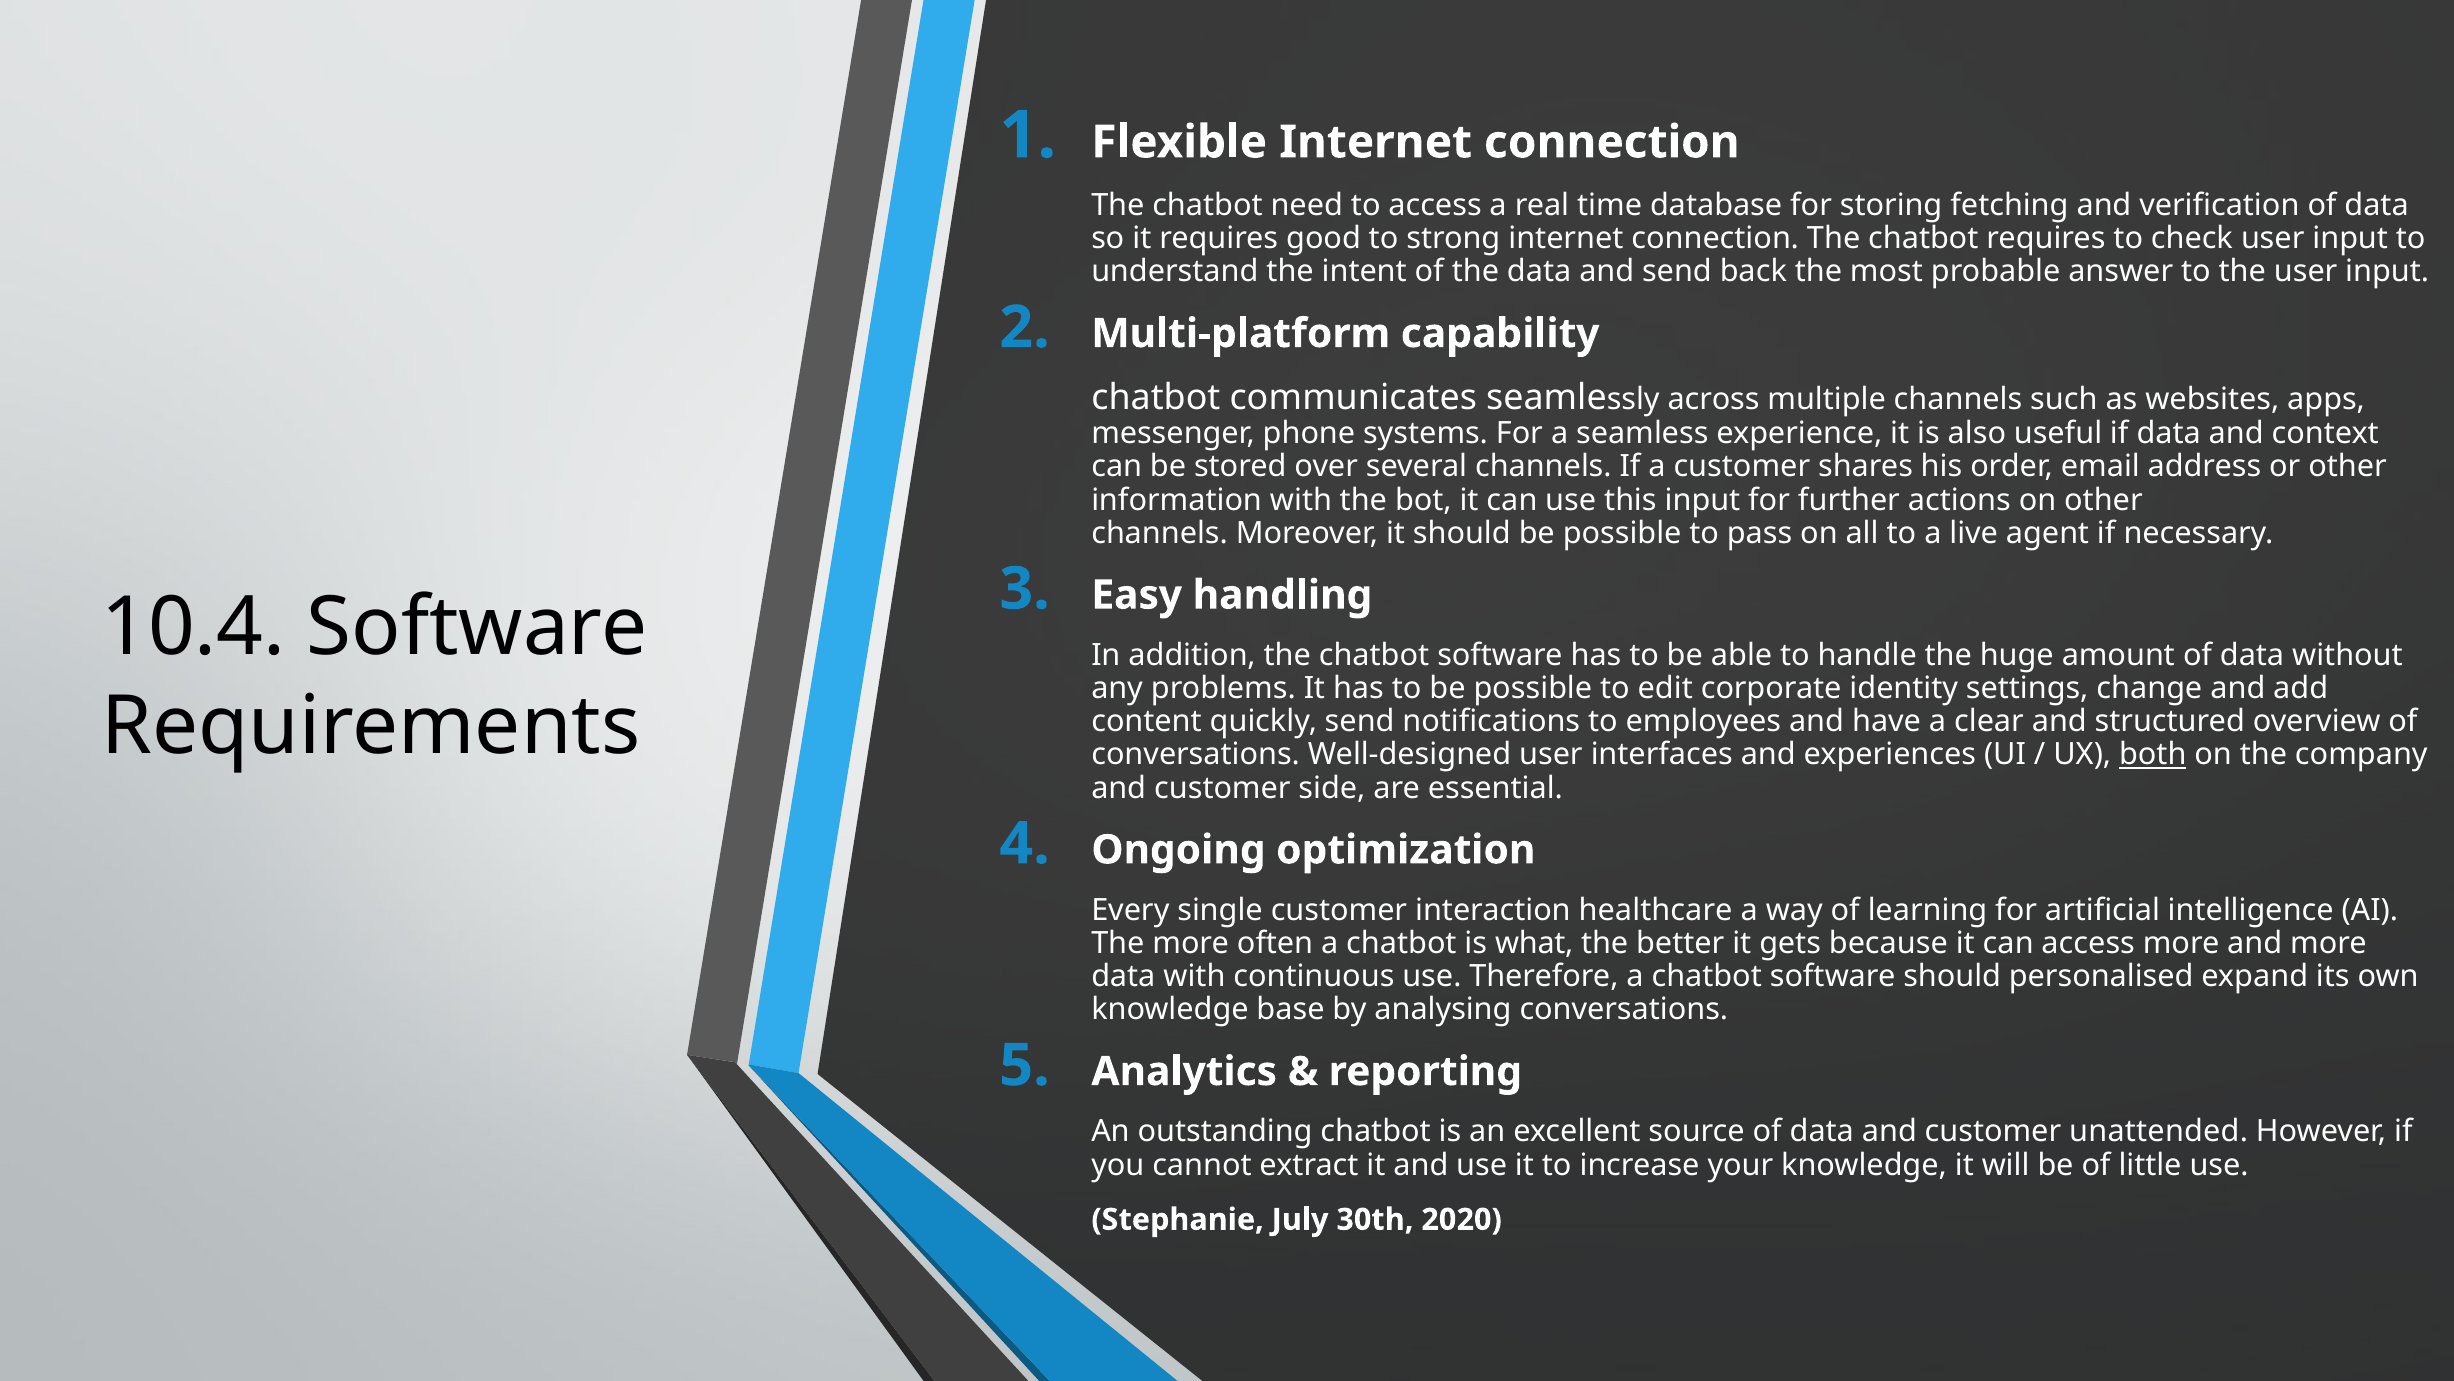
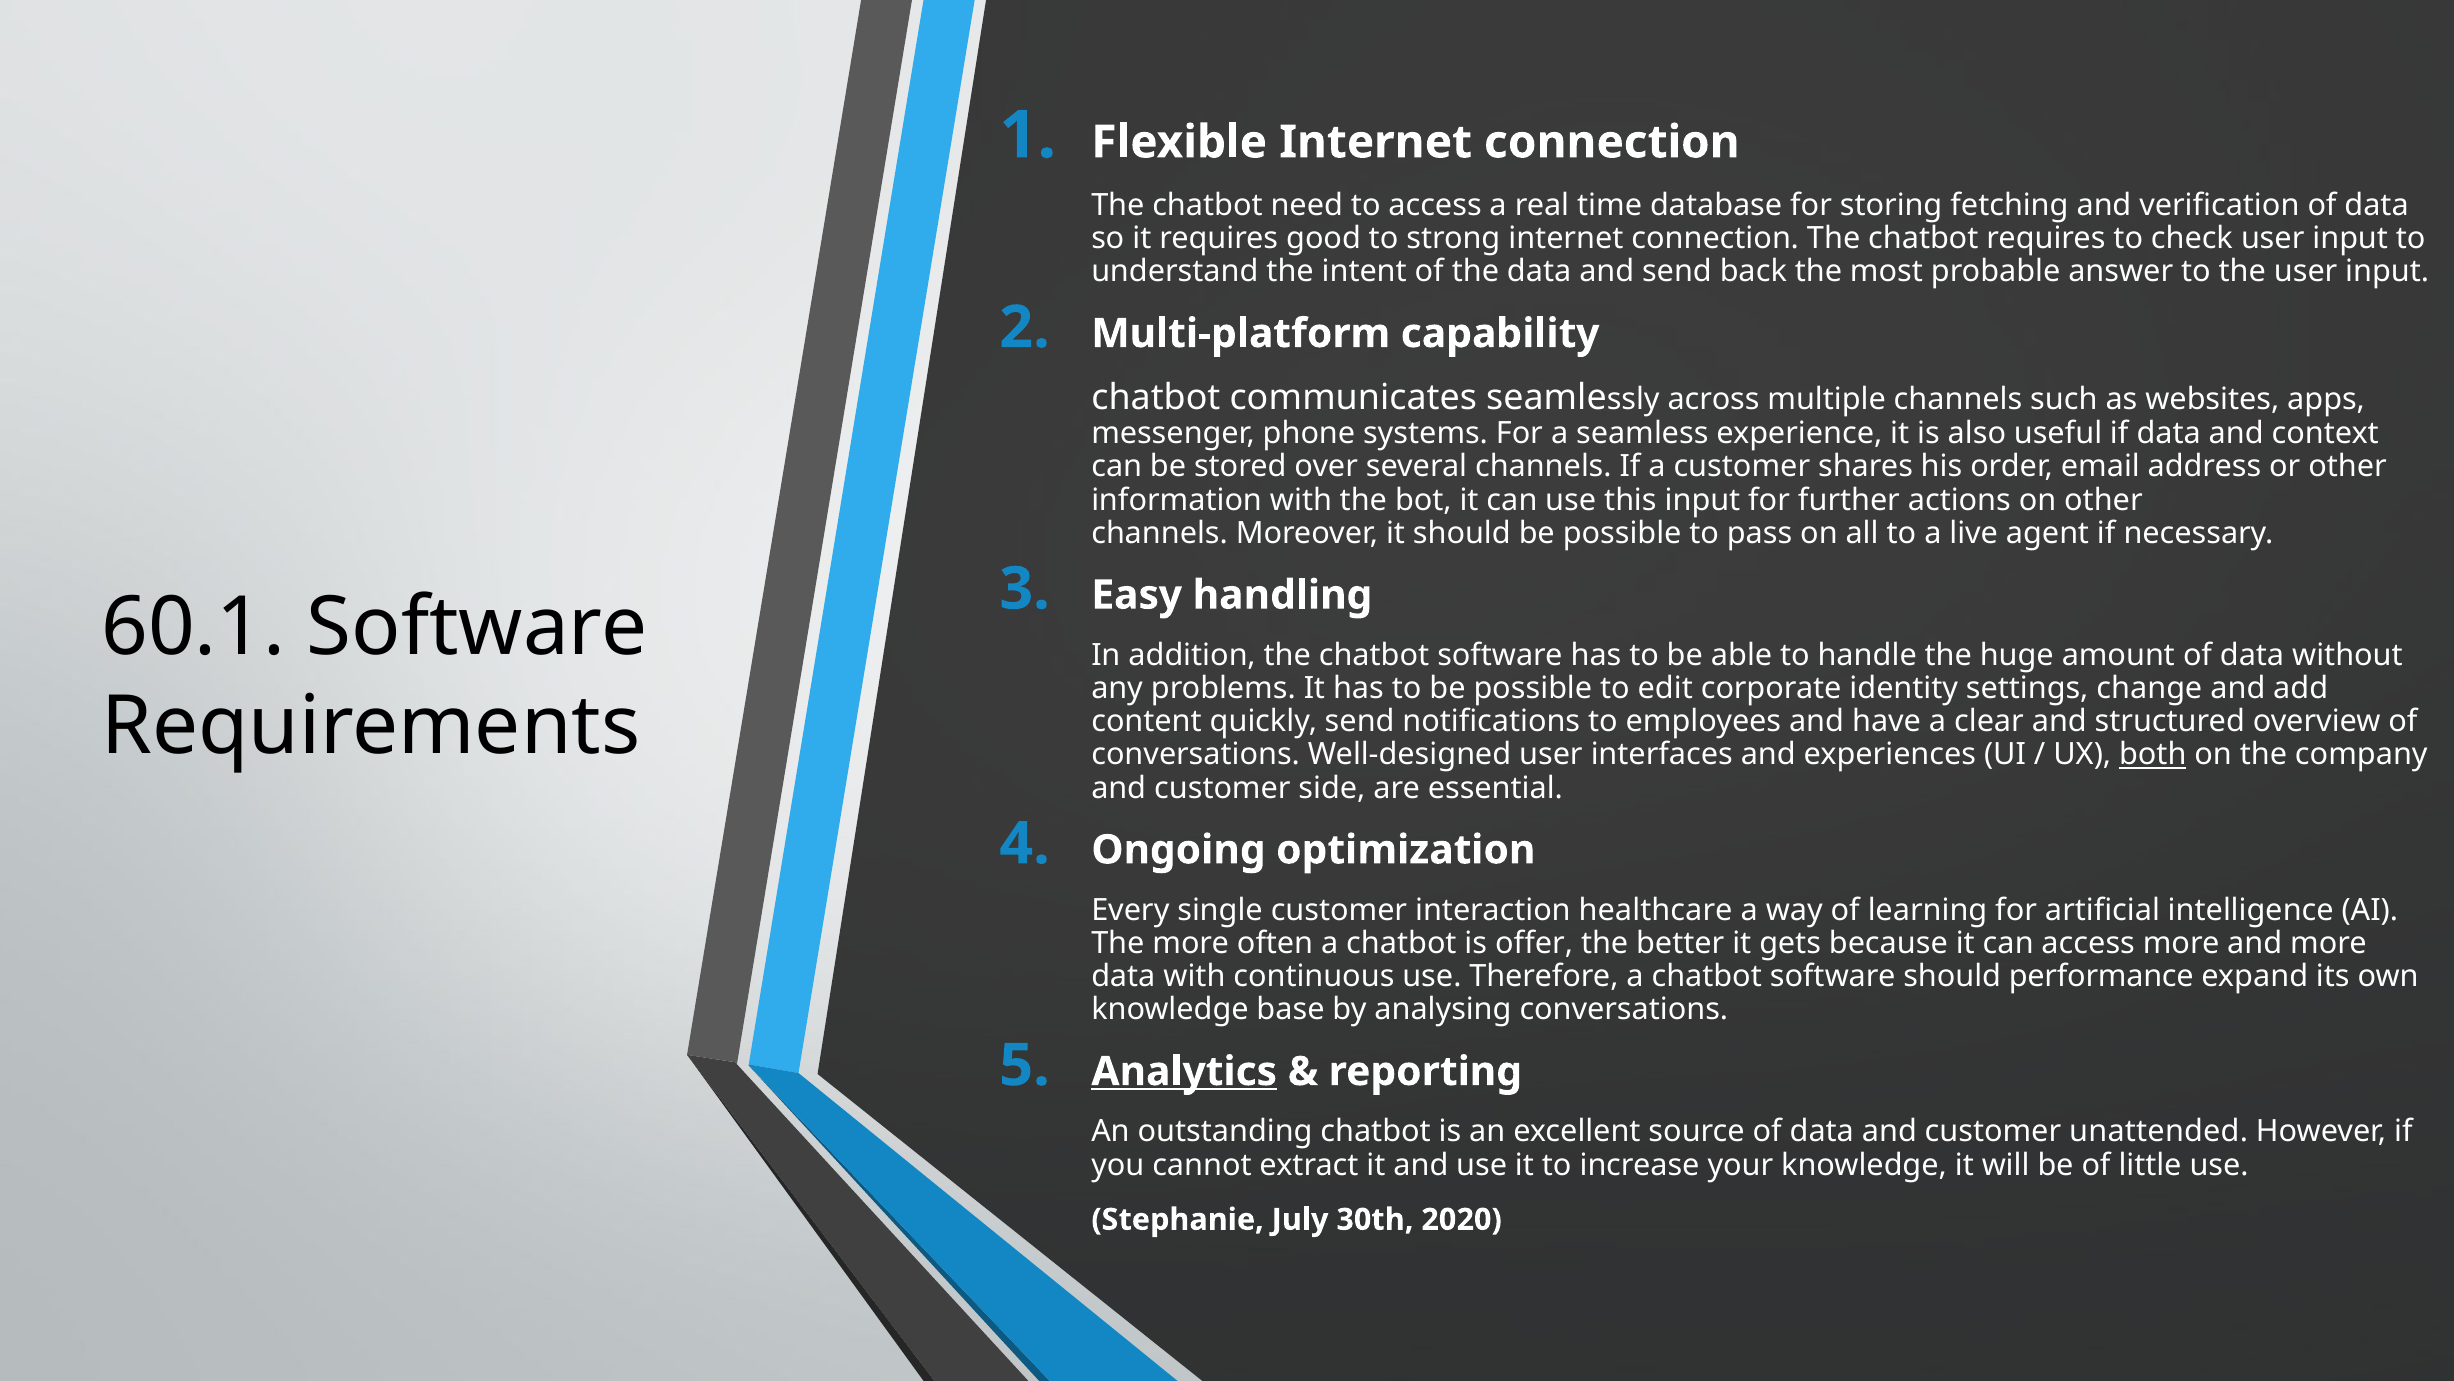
10.4: 10.4 -> 60.1
what: what -> offer
personalised: personalised -> performance
Analytics underline: none -> present
